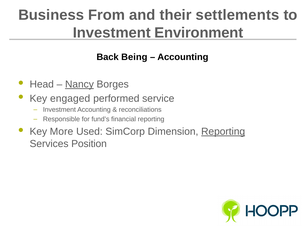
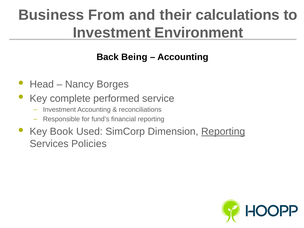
settlements: settlements -> calculations
Nancy underline: present -> none
engaged: engaged -> complete
More: More -> Book
Position: Position -> Policies
